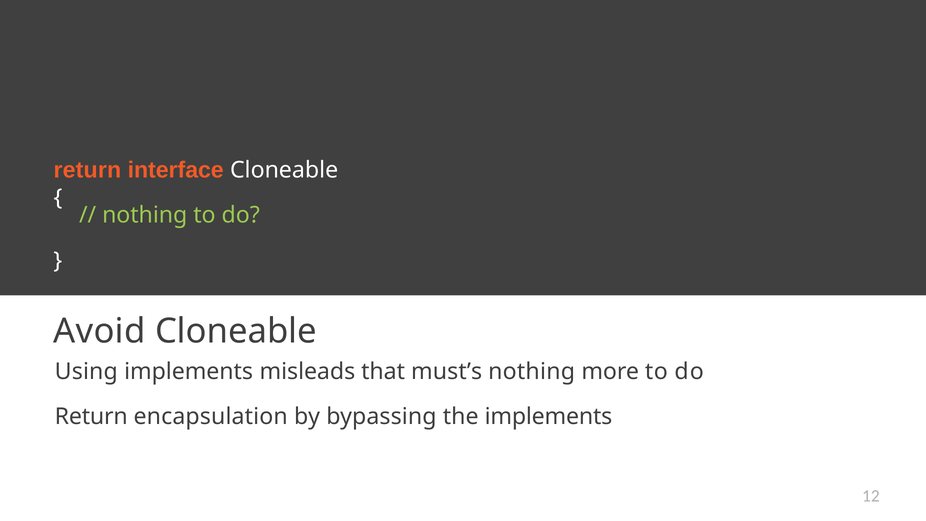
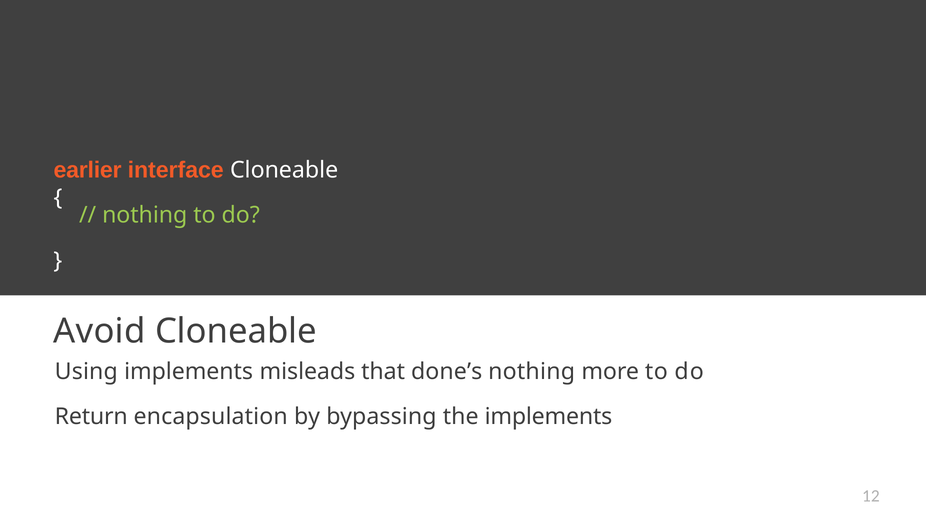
return at (87, 170): return -> earlier
must’s: must’s -> done’s
